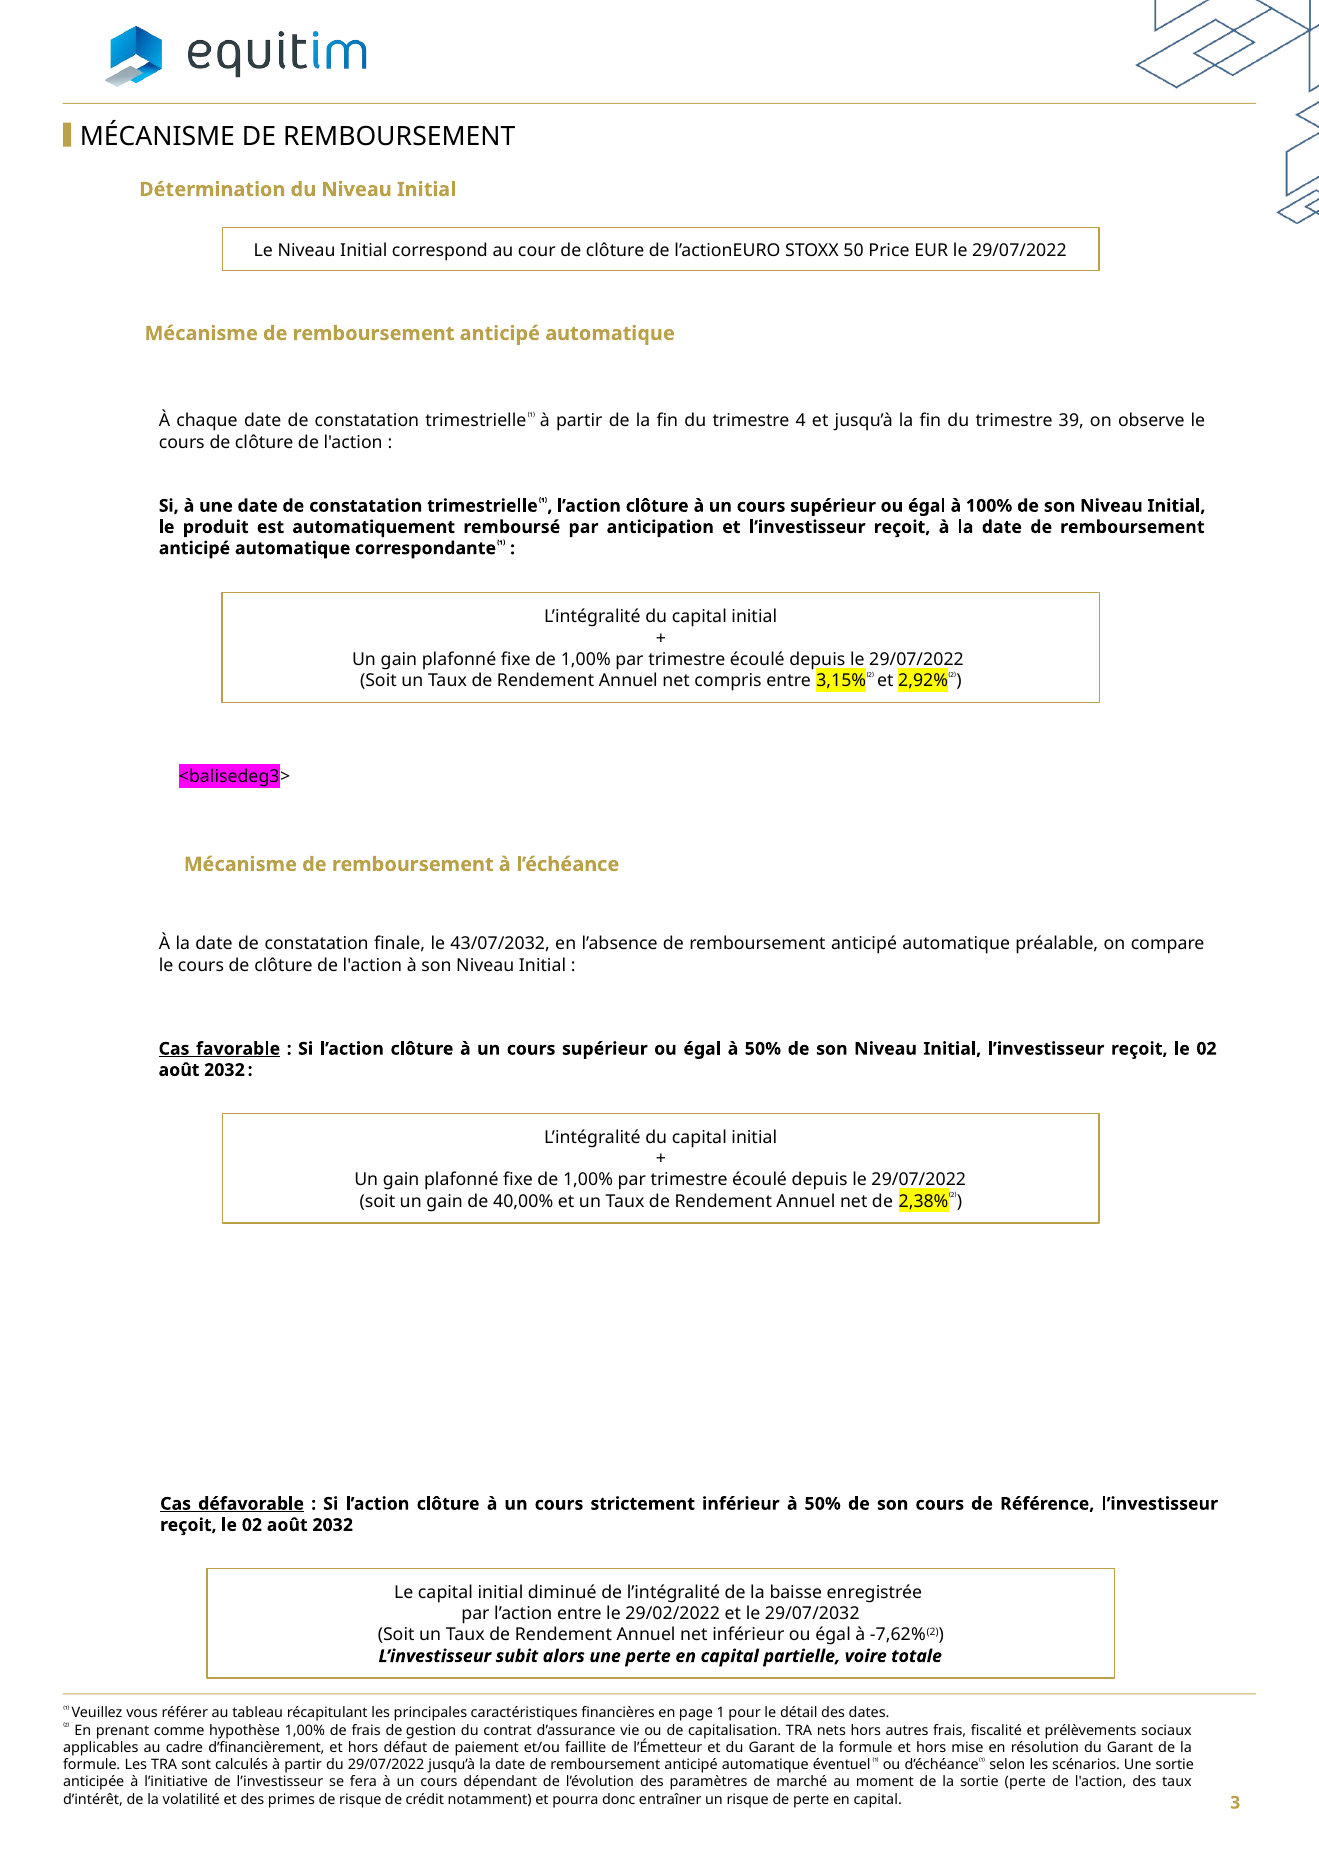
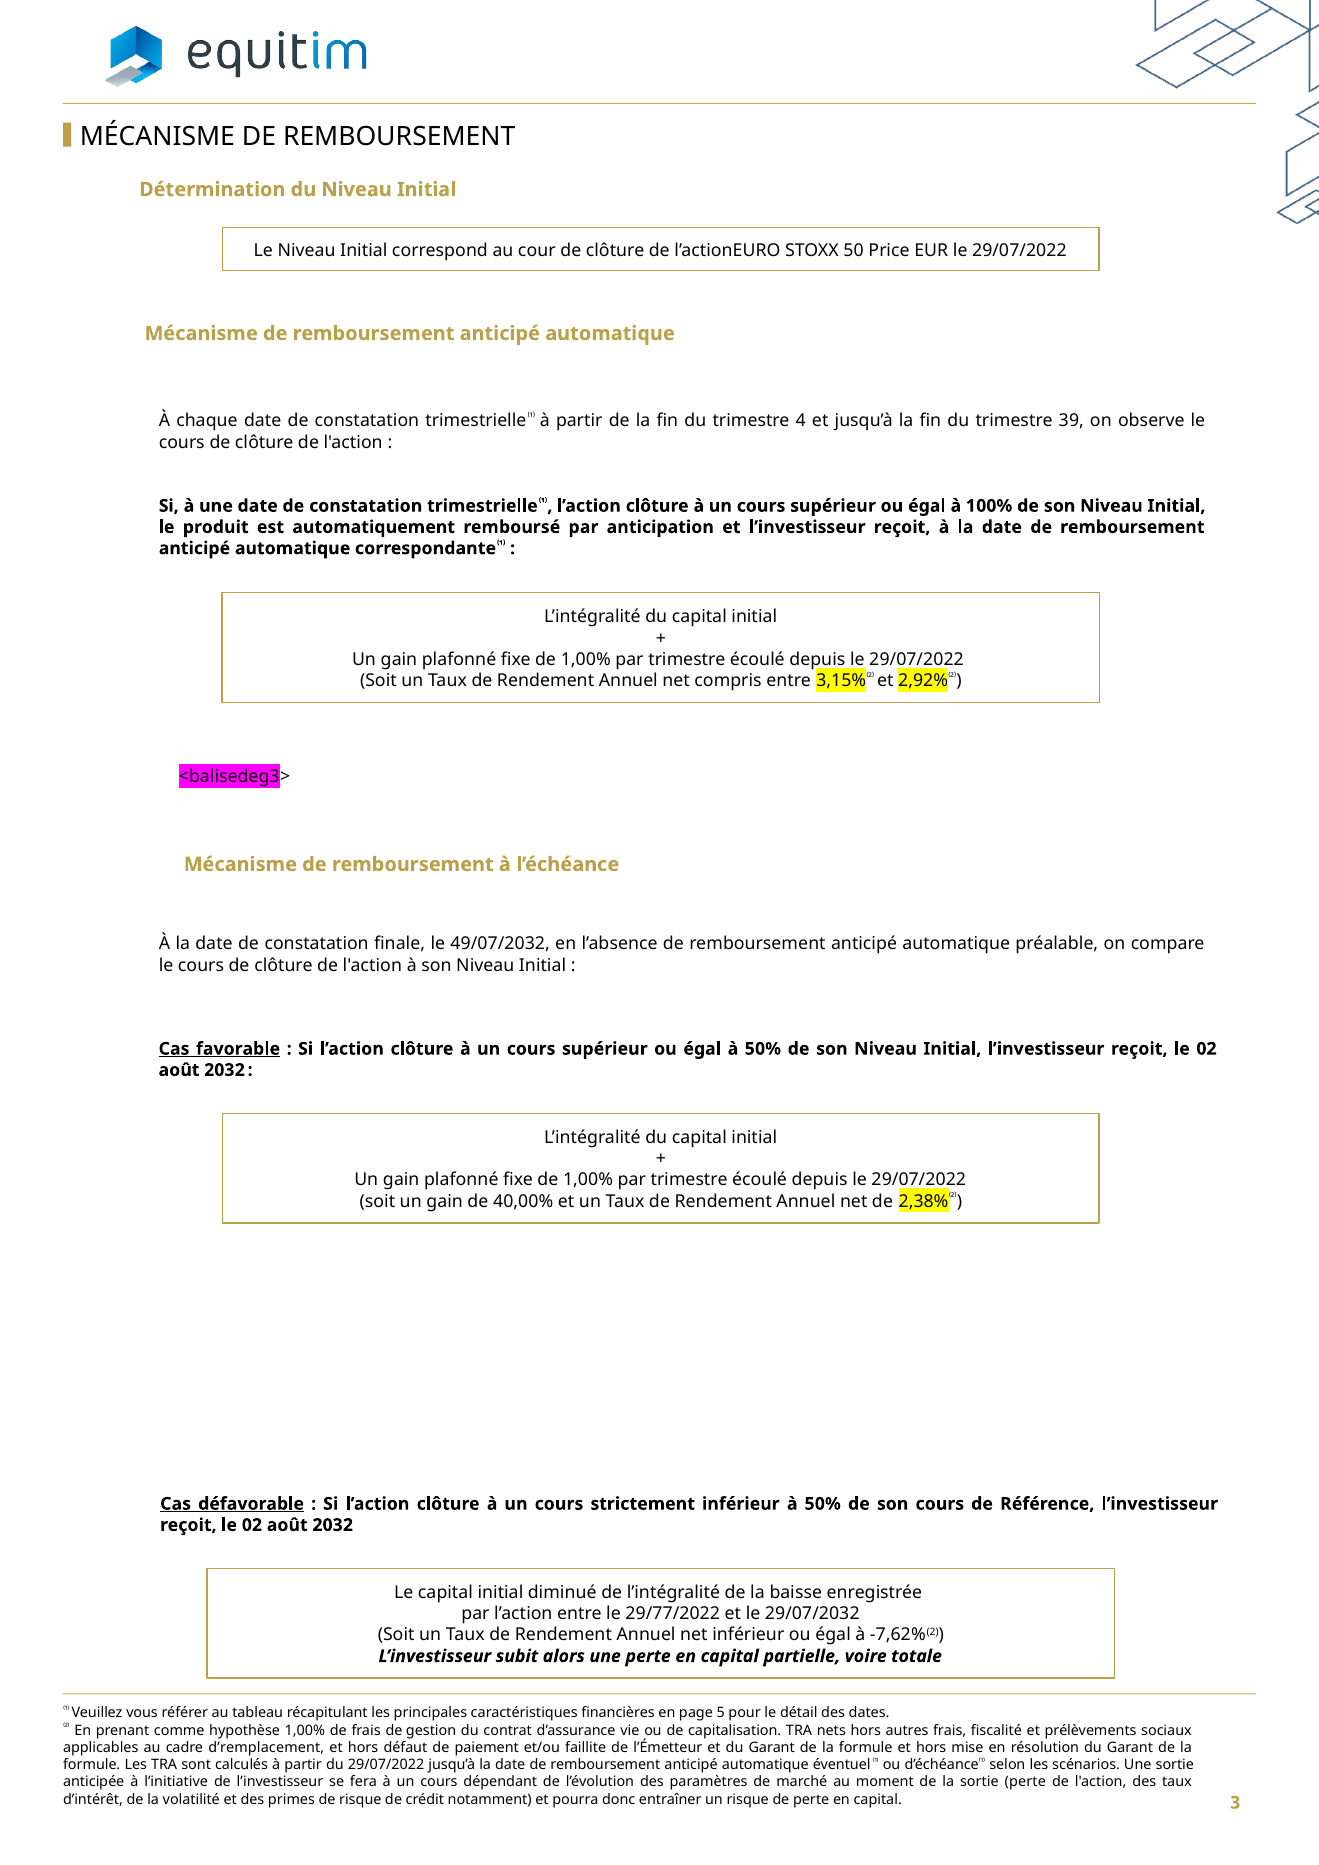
43/07/2032: 43/07/2032 -> 49/07/2032
29/02/2022: 29/02/2022 -> 29/77/2022
1: 1 -> 5
d’financièrement: d’financièrement -> d’remplacement
